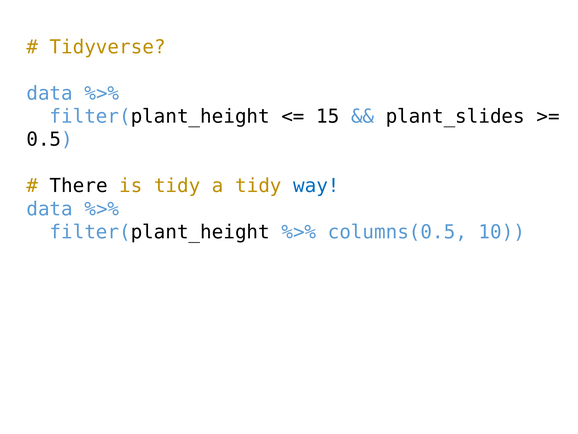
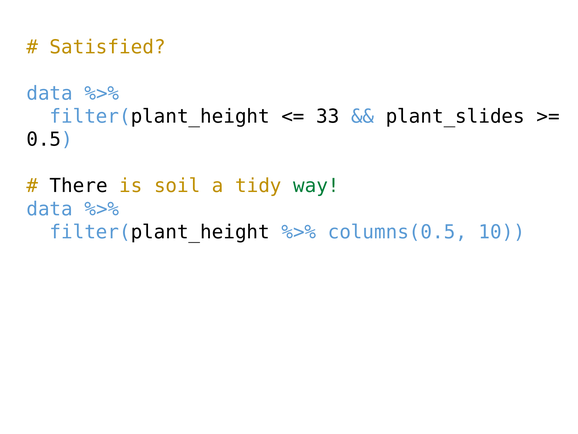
Tidyverse: Tidyverse -> Satisfied
15: 15 -> 33
is tidy: tidy -> soil
way colour: blue -> green
